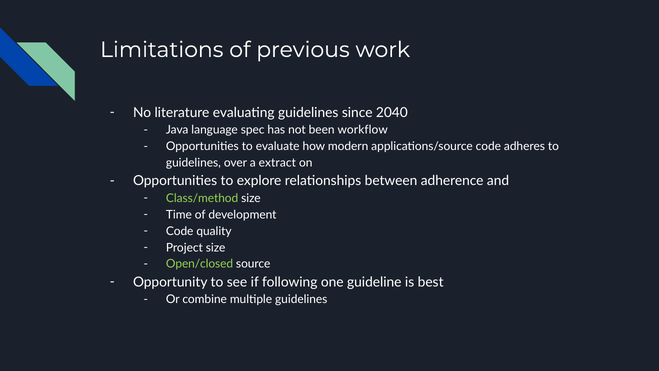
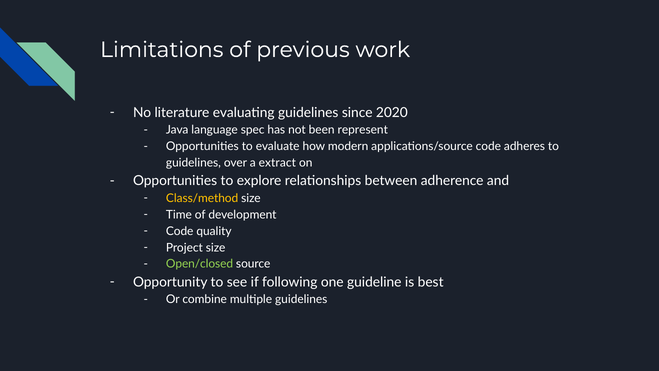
2040: 2040 -> 2020
workflow: workflow -> represent
Class/method colour: light green -> yellow
